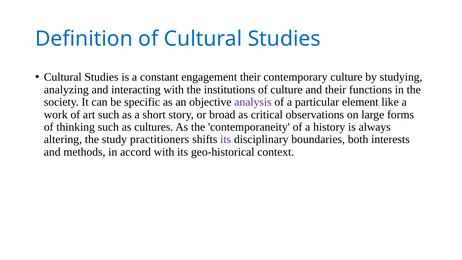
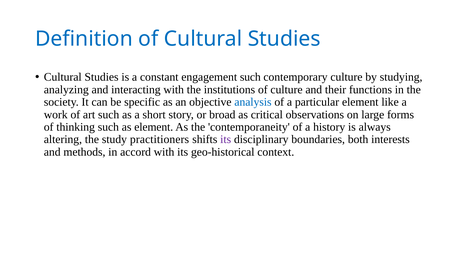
engagement their: their -> such
analysis colour: purple -> blue
as cultures: cultures -> element
